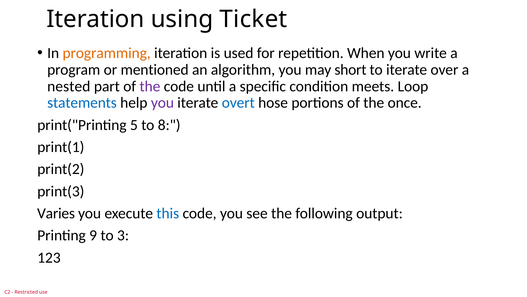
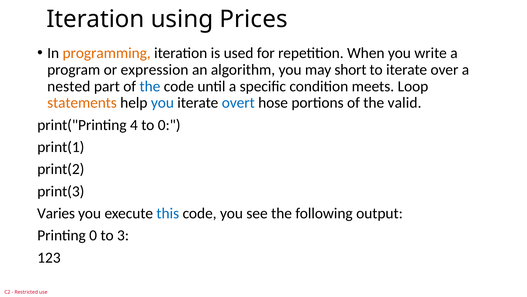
Ticket: Ticket -> Prices
mentioned: mentioned -> expression
the at (150, 86) colour: purple -> blue
statements colour: blue -> orange
you at (162, 103) colour: purple -> blue
once: once -> valid
5: 5 -> 4
to 8: 8 -> 0
Printing 9: 9 -> 0
